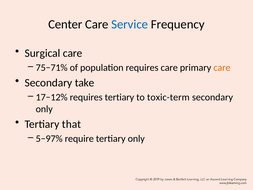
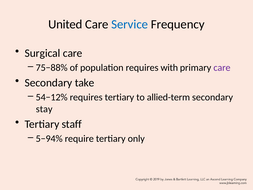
Center: Center -> United
75−71%: 75−71% -> 75−88%
requires care: care -> with
care at (222, 68) colour: orange -> purple
17−12%: 17−12% -> 54−12%
toxic-term: toxic-term -> allied-term
only at (44, 109): only -> stay
that: that -> staff
5−97%: 5−97% -> 5−94%
